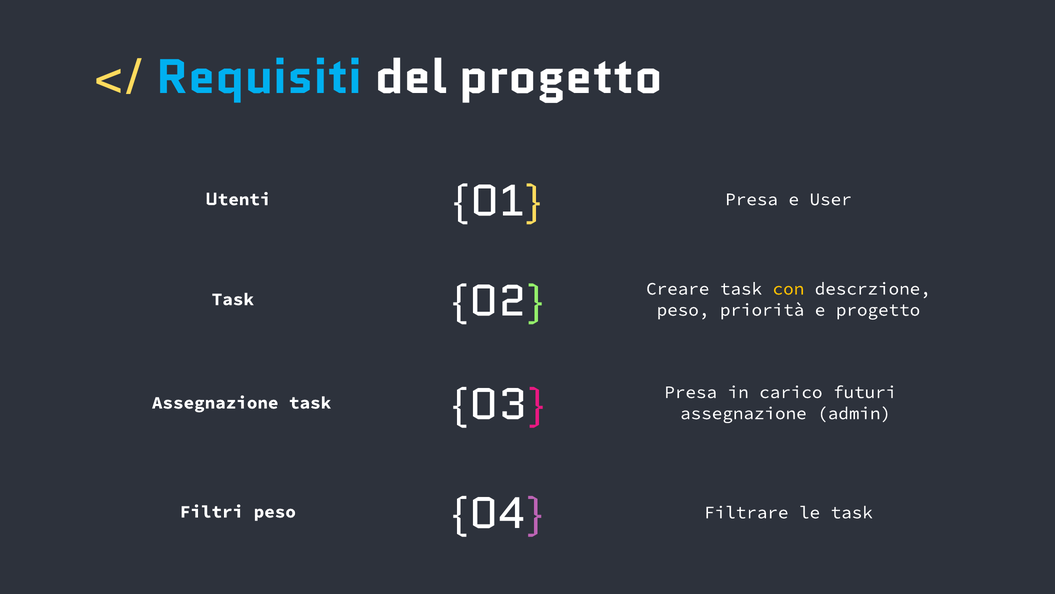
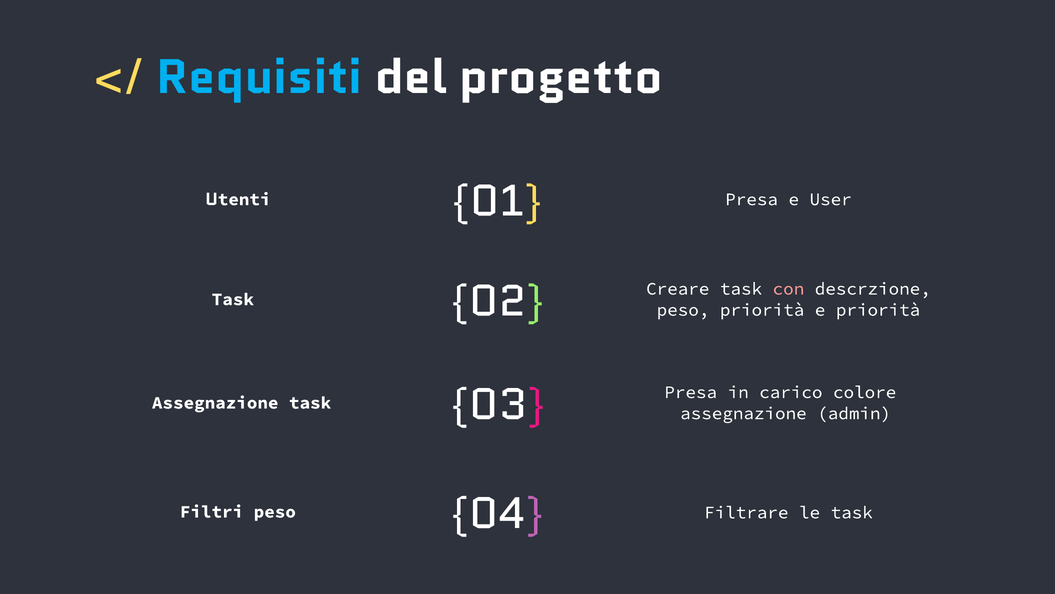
con colour: yellow -> pink
e progetto: progetto -> priorità
futuri: futuri -> colore
